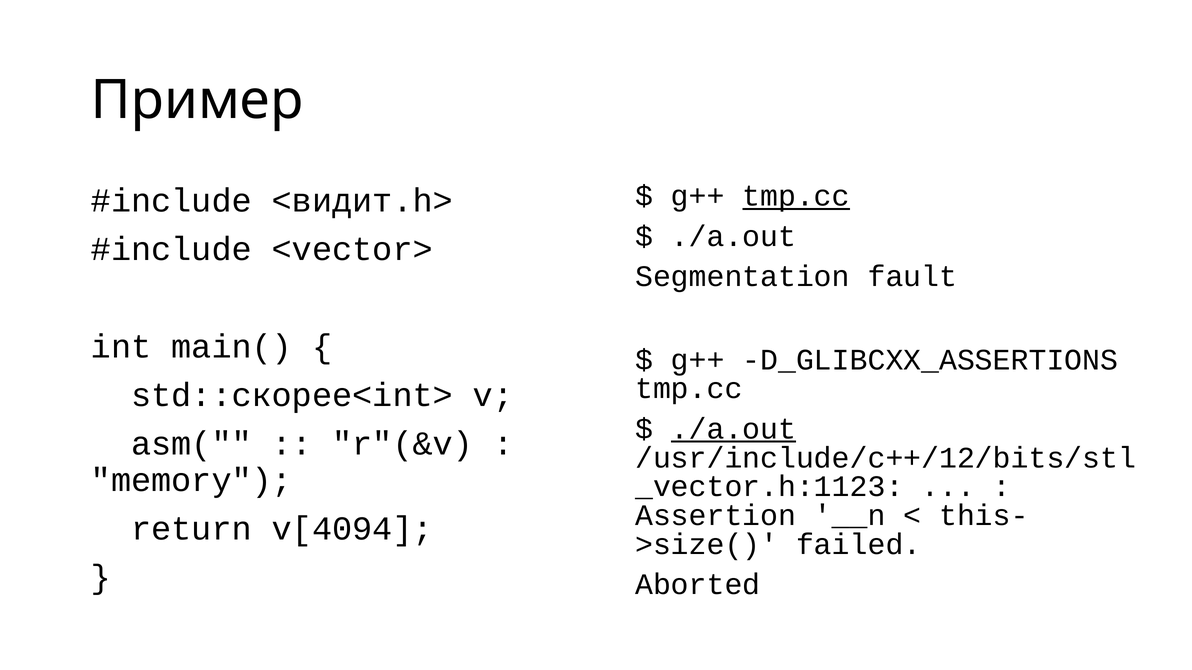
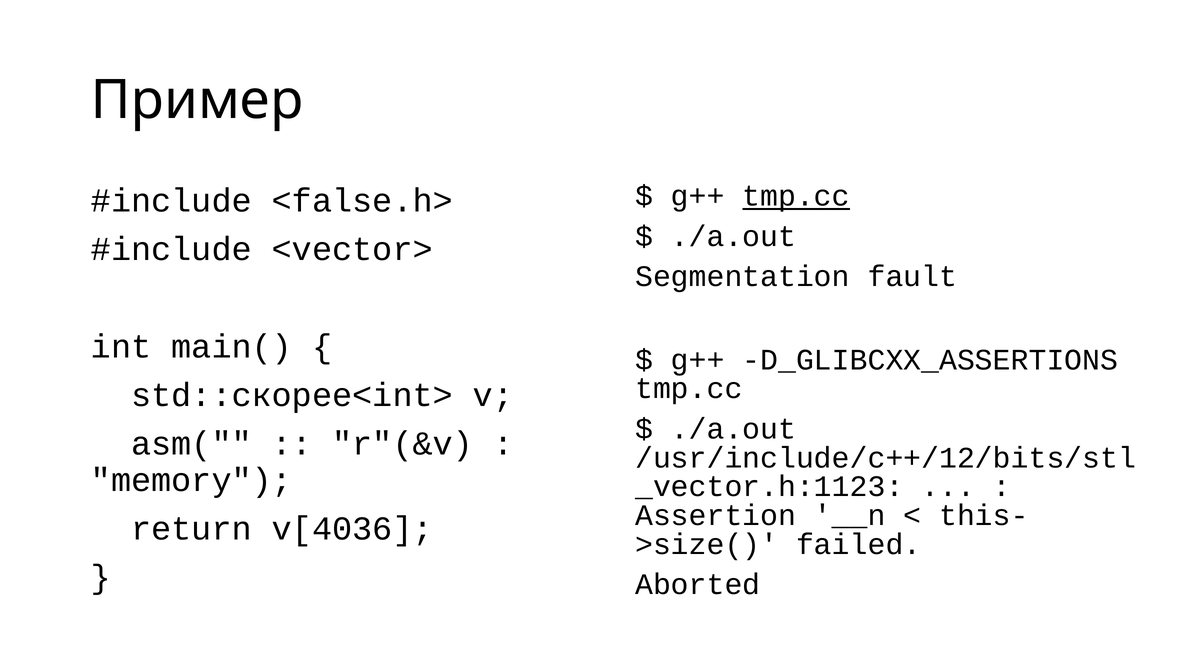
<видит.h>: <видит.h> -> <false.h>
./a.out at (733, 429) underline: present -> none
v[4094: v[4094 -> v[4036
